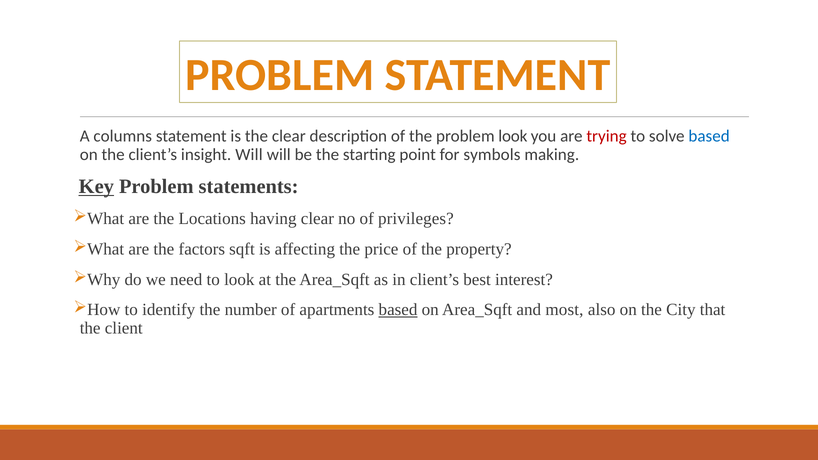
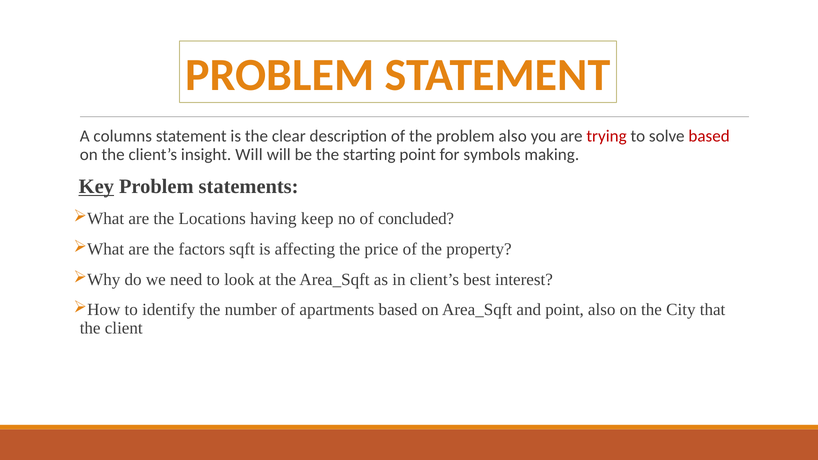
problem look: look -> also
based at (709, 136) colour: blue -> red
having clear: clear -> keep
privileges: privileges -> concluded
based at (398, 310) underline: present -> none
and most: most -> point
